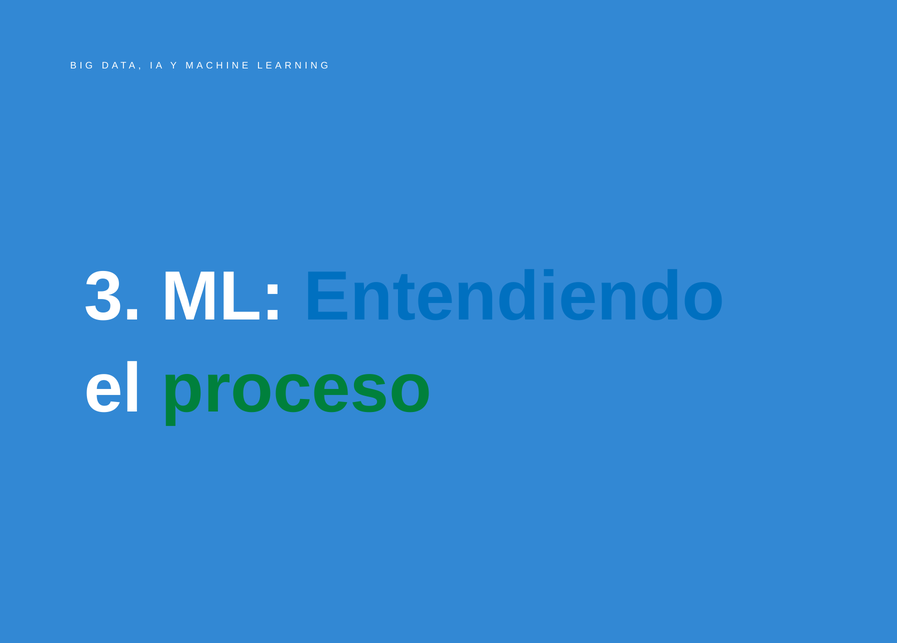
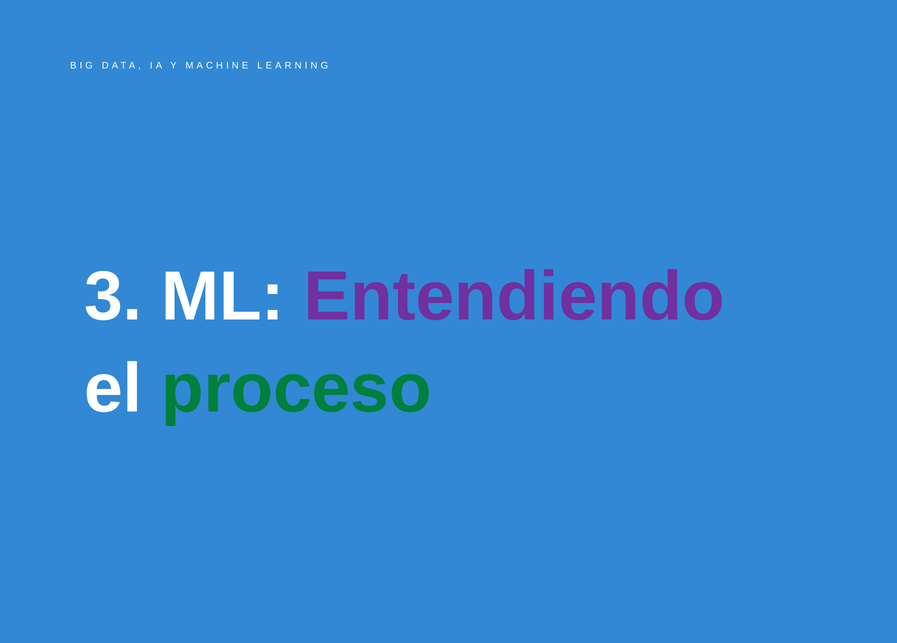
Entendiendo colour: blue -> purple
